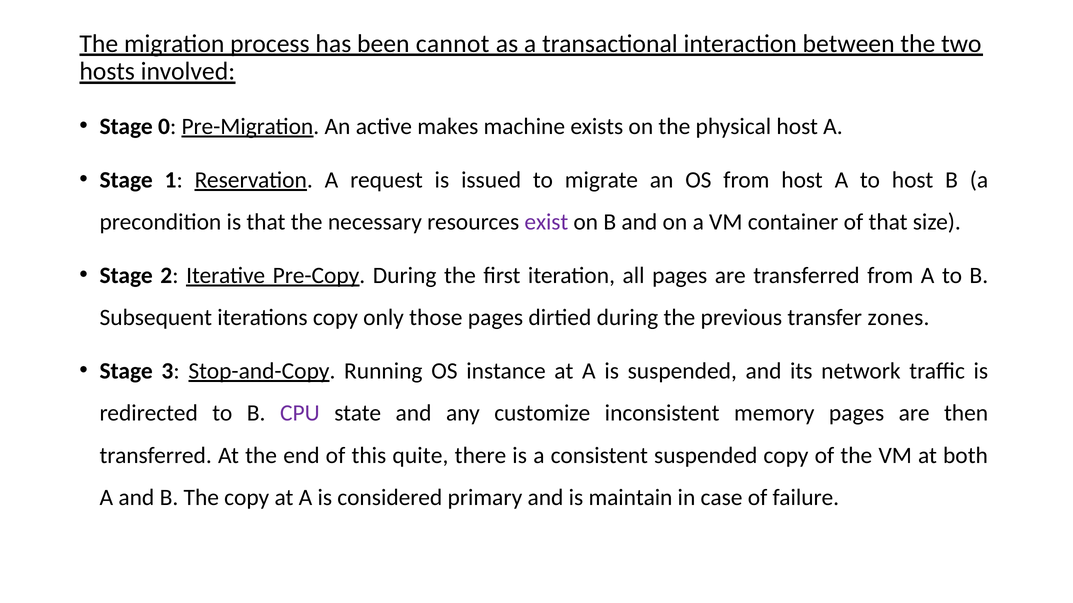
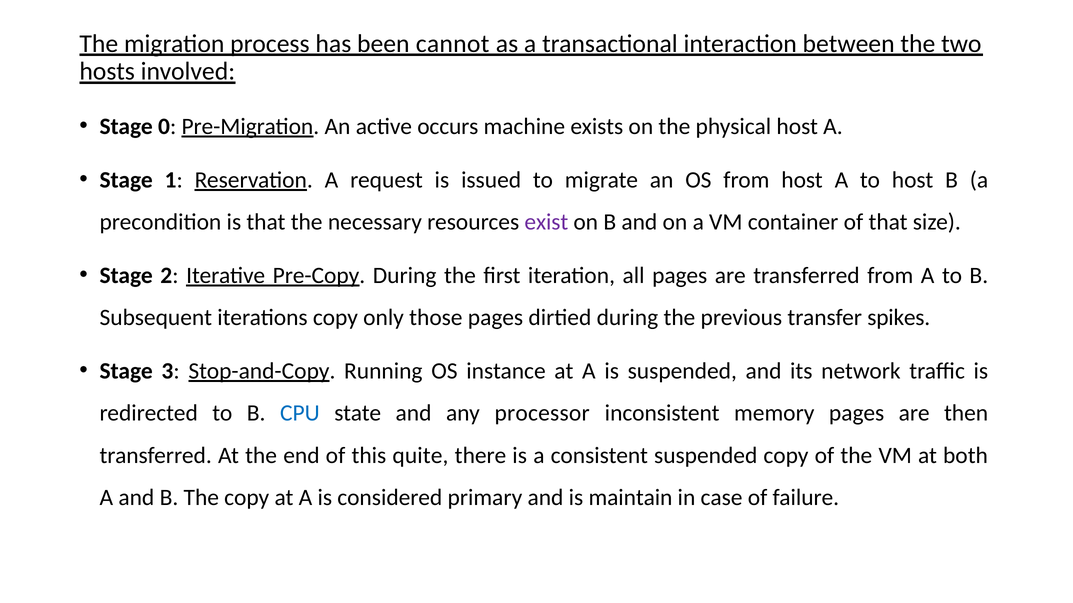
makes: makes -> occurs
zones: zones -> spikes
CPU colour: purple -> blue
customize: customize -> processor
